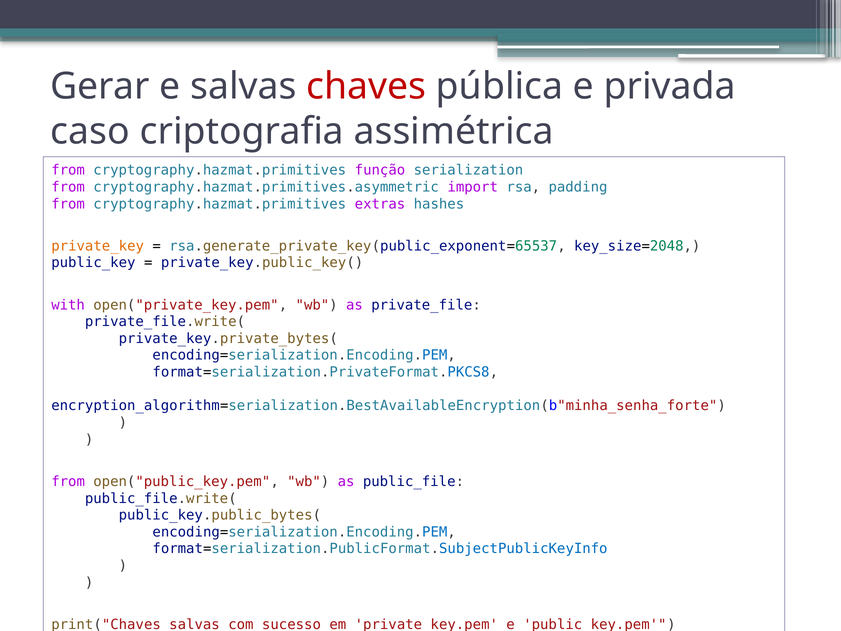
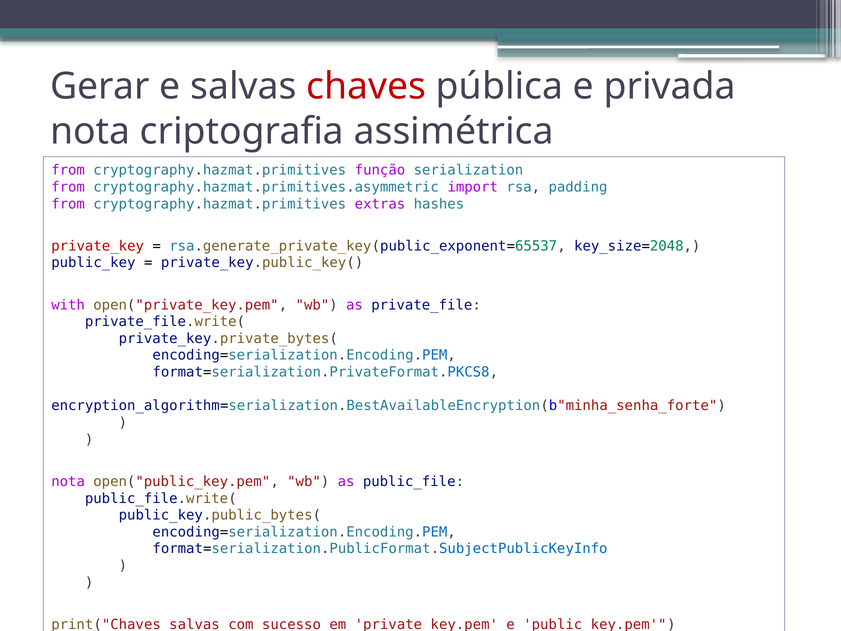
caso at (90, 131): caso -> nota
private_key colour: orange -> red
from at (68, 481): from -> nota
